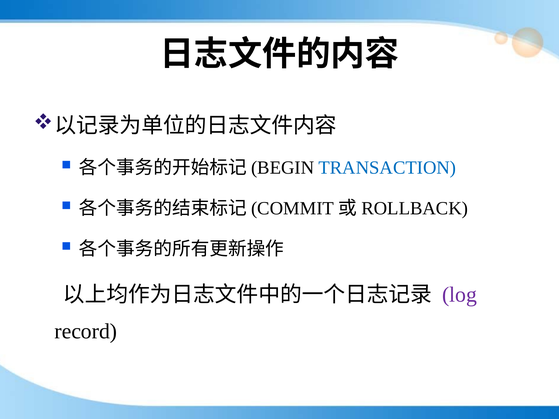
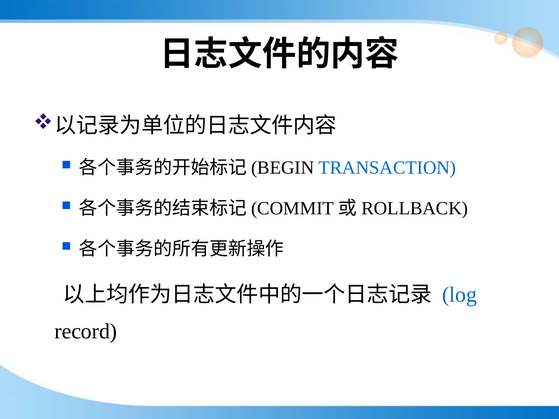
log colour: purple -> blue
